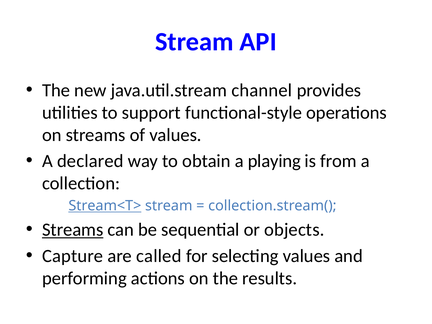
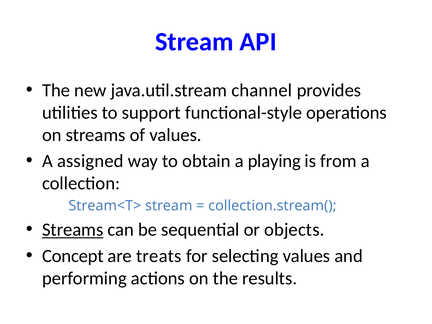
declared: declared -> assigned
Stream<T> underline: present -> none
Capture: Capture -> Concept
called: called -> treats
